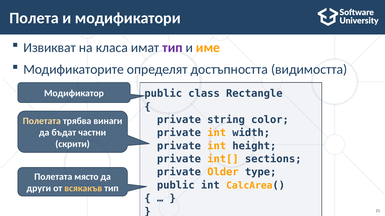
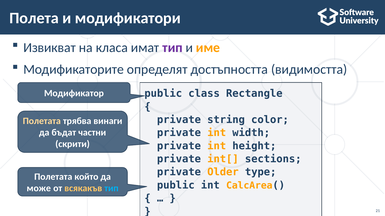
място: място -> който
други: други -> може
тип at (111, 189) colour: white -> light blue
